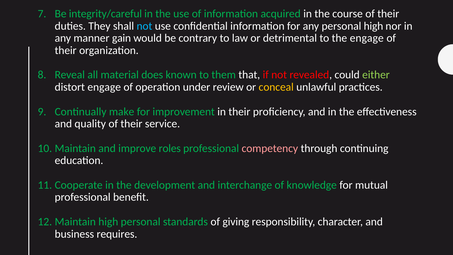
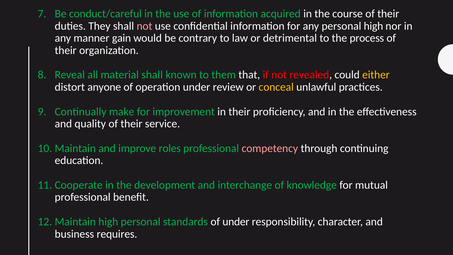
integrity/careful: integrity/careful -> conduct/careful
not at (144, 26) colour: light blue -> pink
the engage: engage -> process
material does: does -> shall
either colour: light green -> yellow
distort engage: engage -> anyone
of giving: giving -> under
